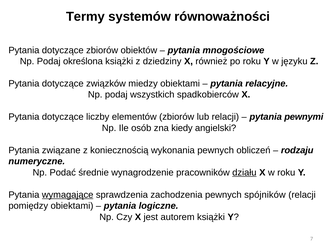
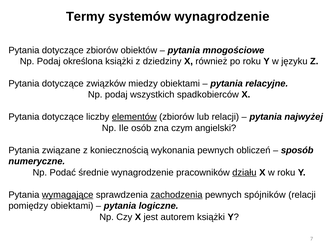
systemów równoważności: równoważności -> wynagrodzenie
elementów underline: none -> present
pewnymi: pewnymi -> najwyżej
kiedy: kiedy -> czym
rodzaju: rodzaju -> sposób
zachodzenia underline: none -> present
